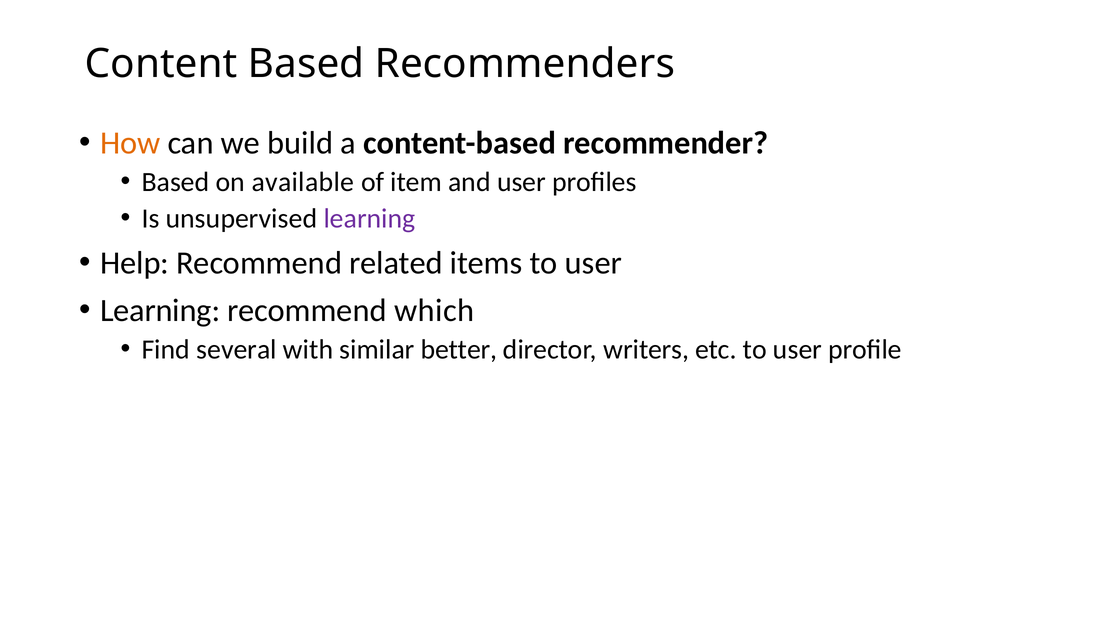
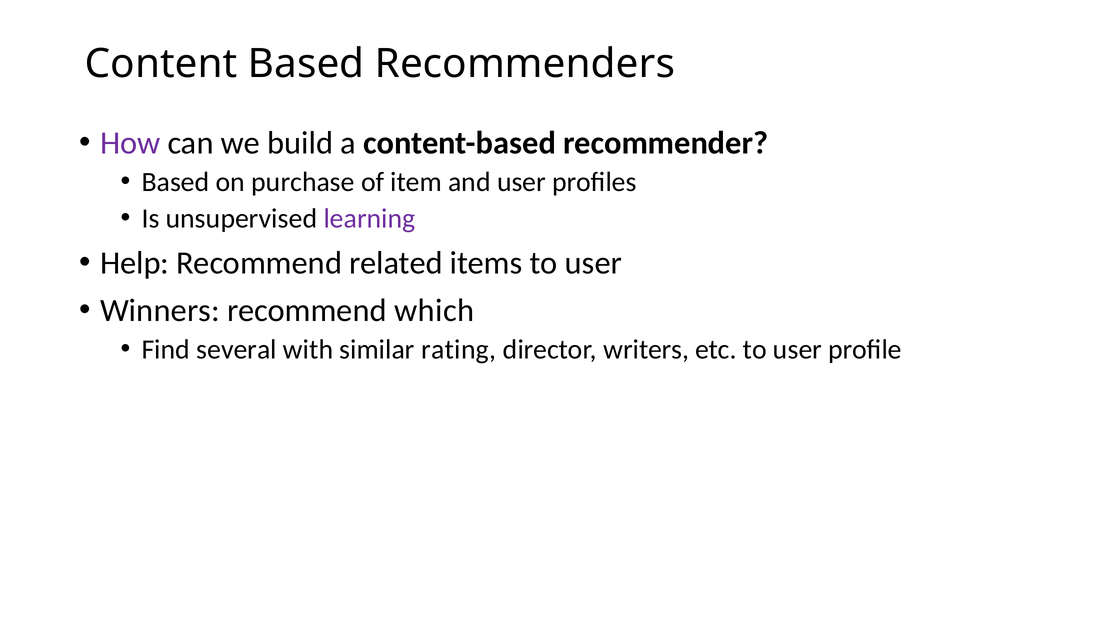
How colour: orange -> purple
available: available -> purchase
Learning at (160, 310): Learning -> Winners
better: better -> rating
